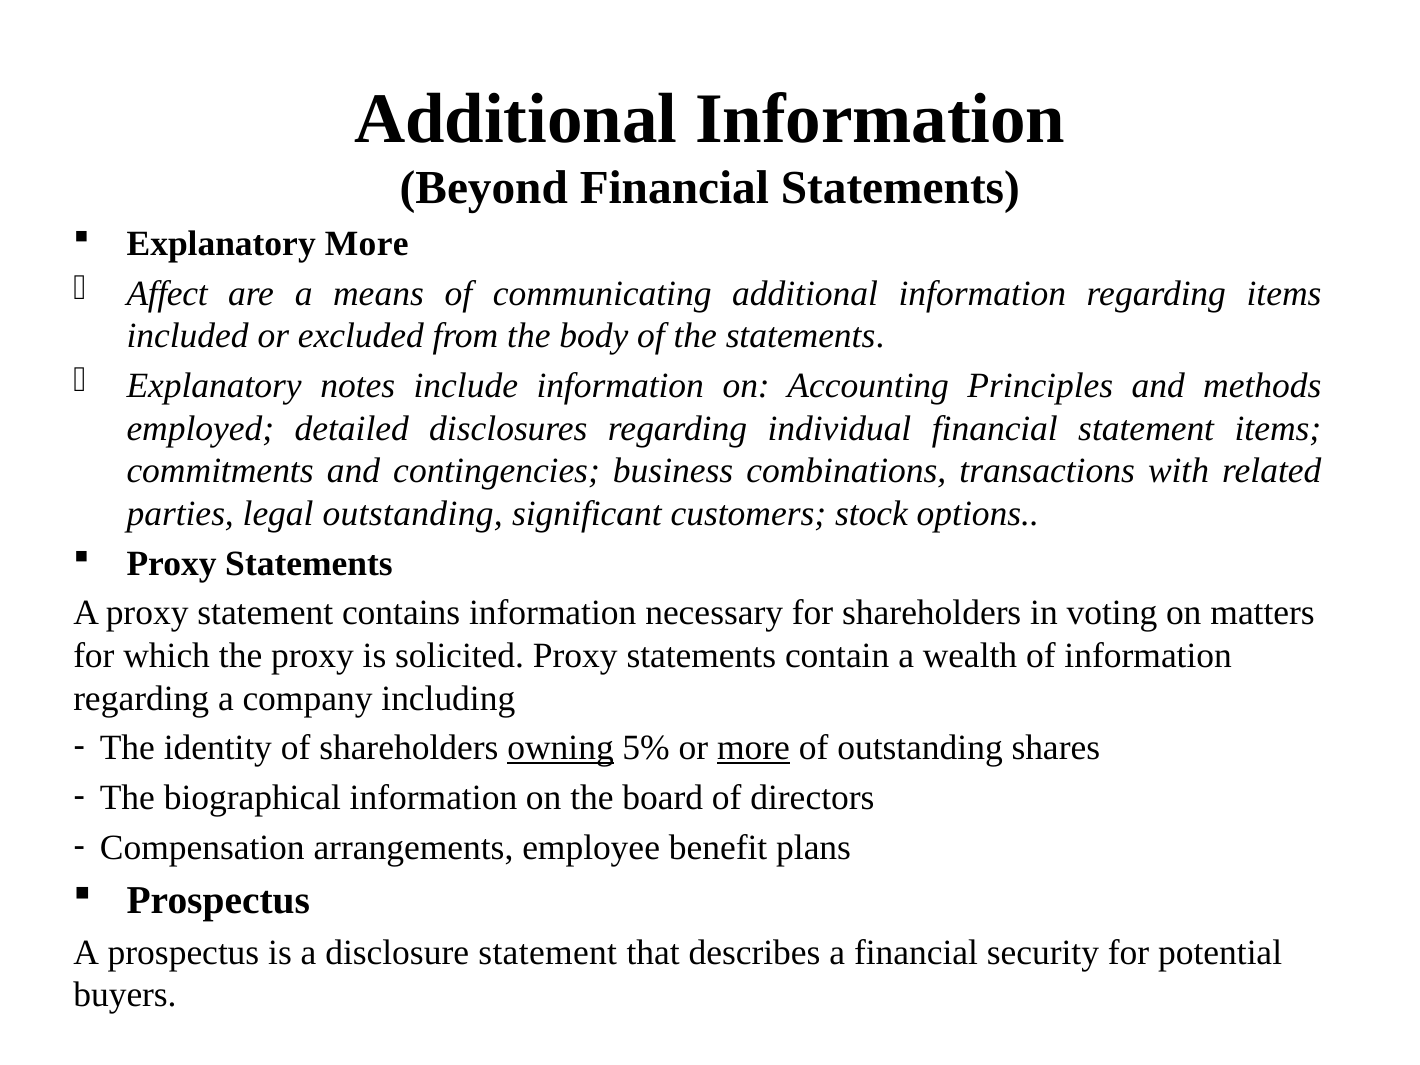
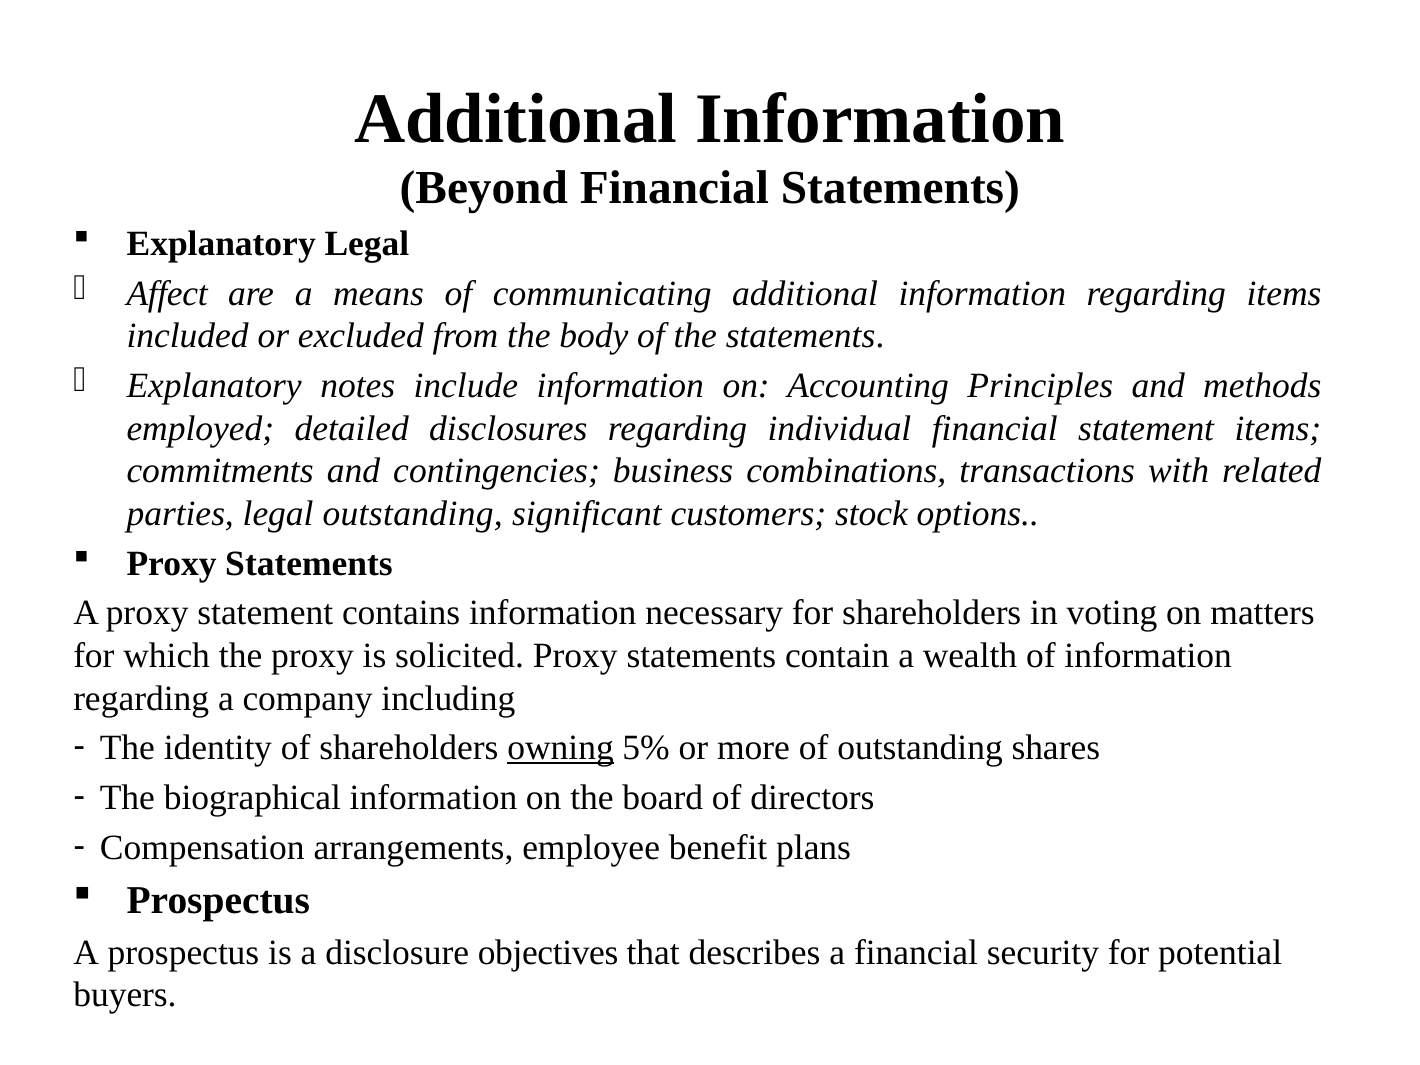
Explanatory More: More -> Legal
more at (753, 748) underline: present -> none
disclosure statement: statement -> objectives
